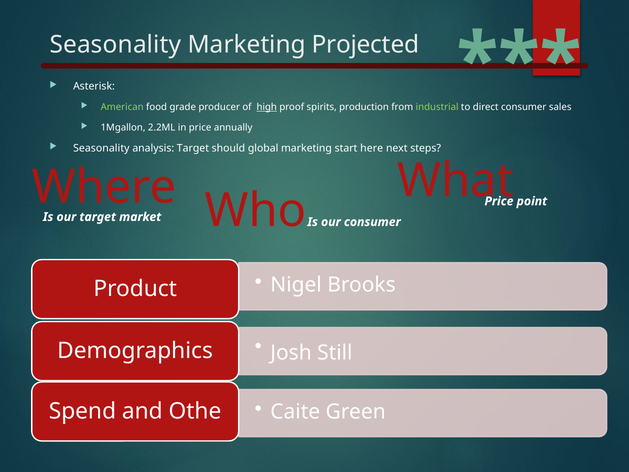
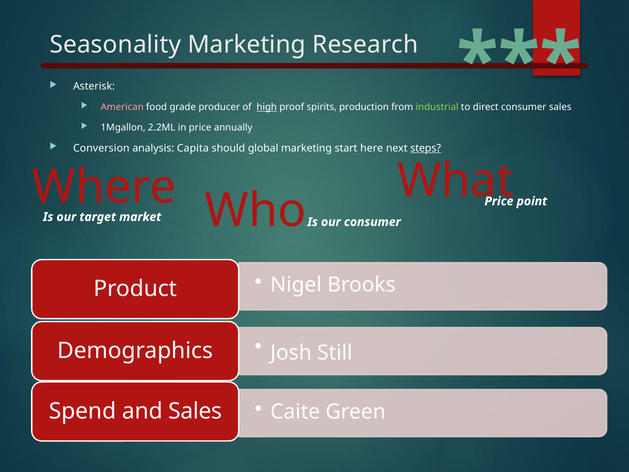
Projected: Projected -> Research
American colour: light green -> pink
Seasonality at (101, 148): Seasonality -> Conversion
analysis Target: Target -> Capita
steps underline: none -> present
Othe at (195, 411): Othe -> Sales
